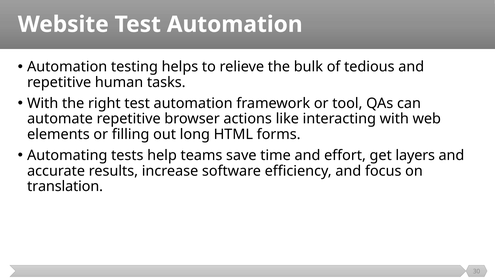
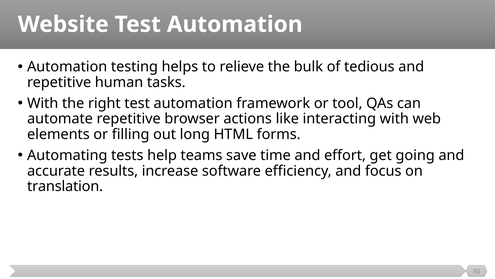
layers: layers -> going
